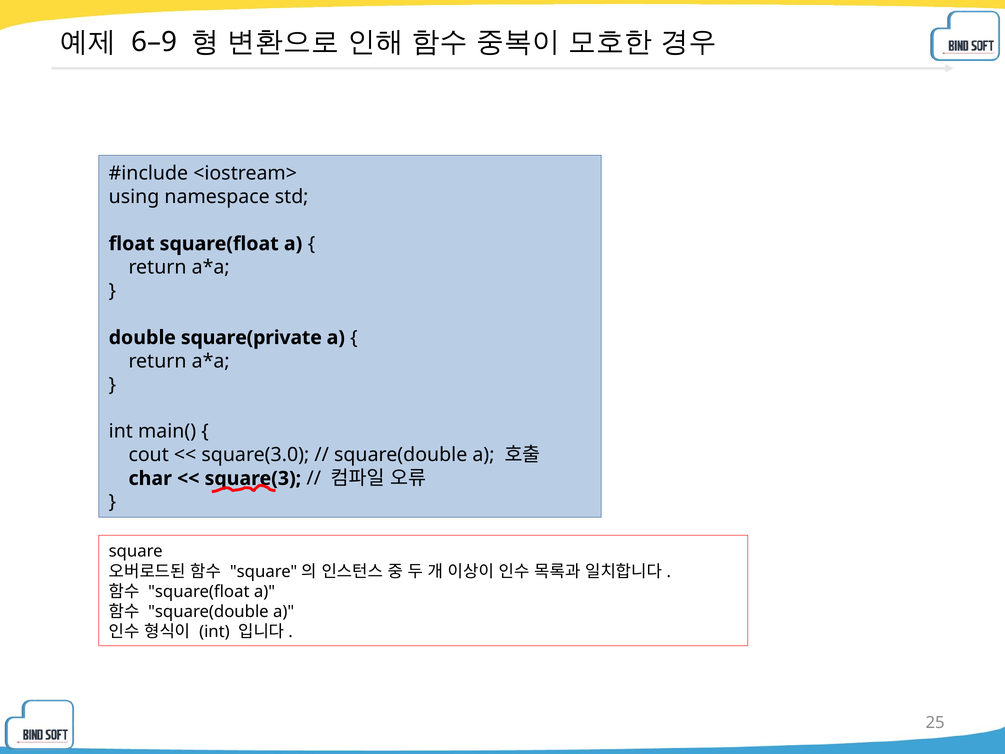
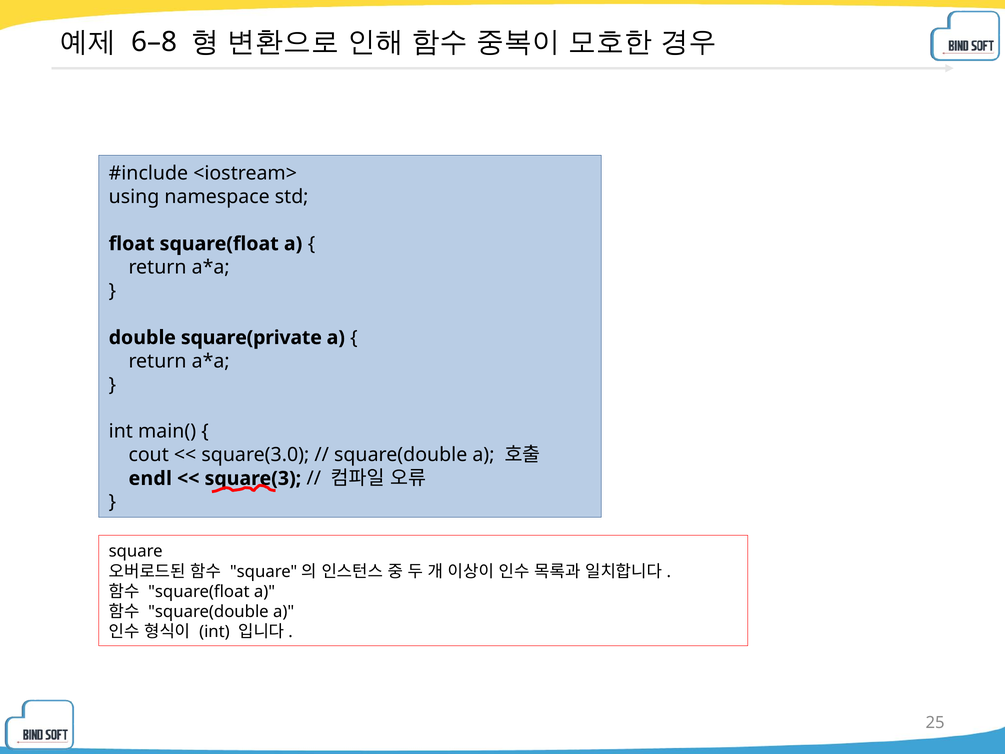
6–9: 6–9 -> 6–8
char: char -> endl
